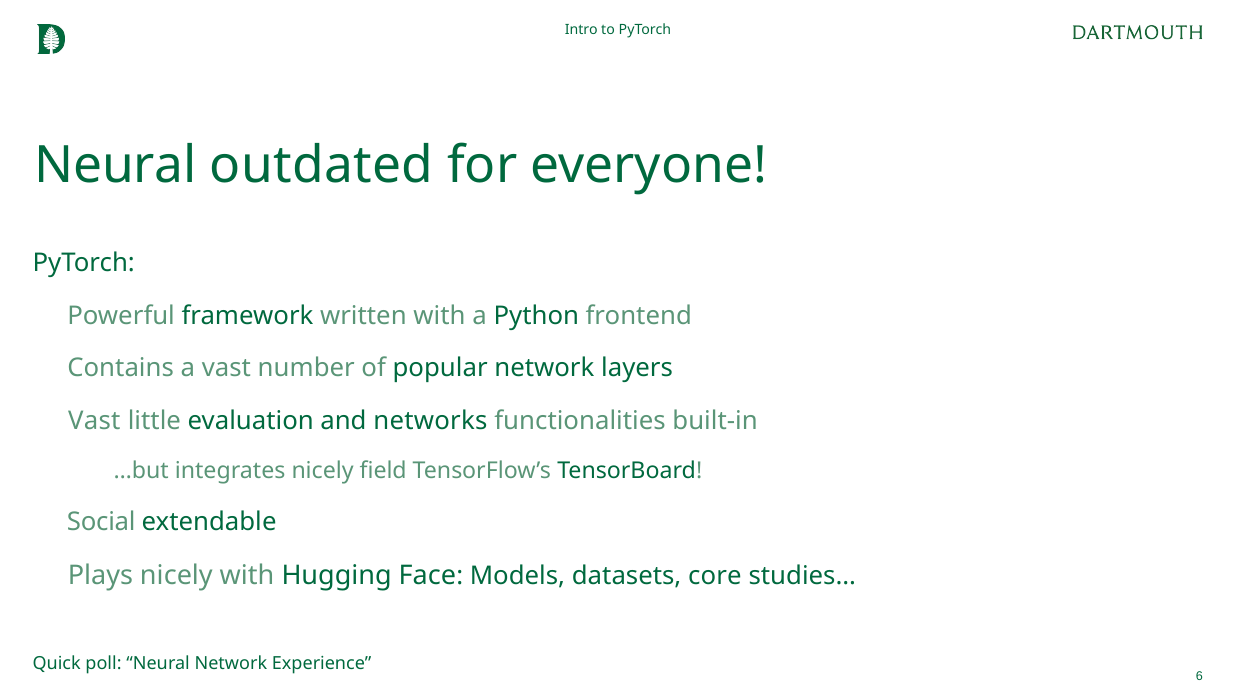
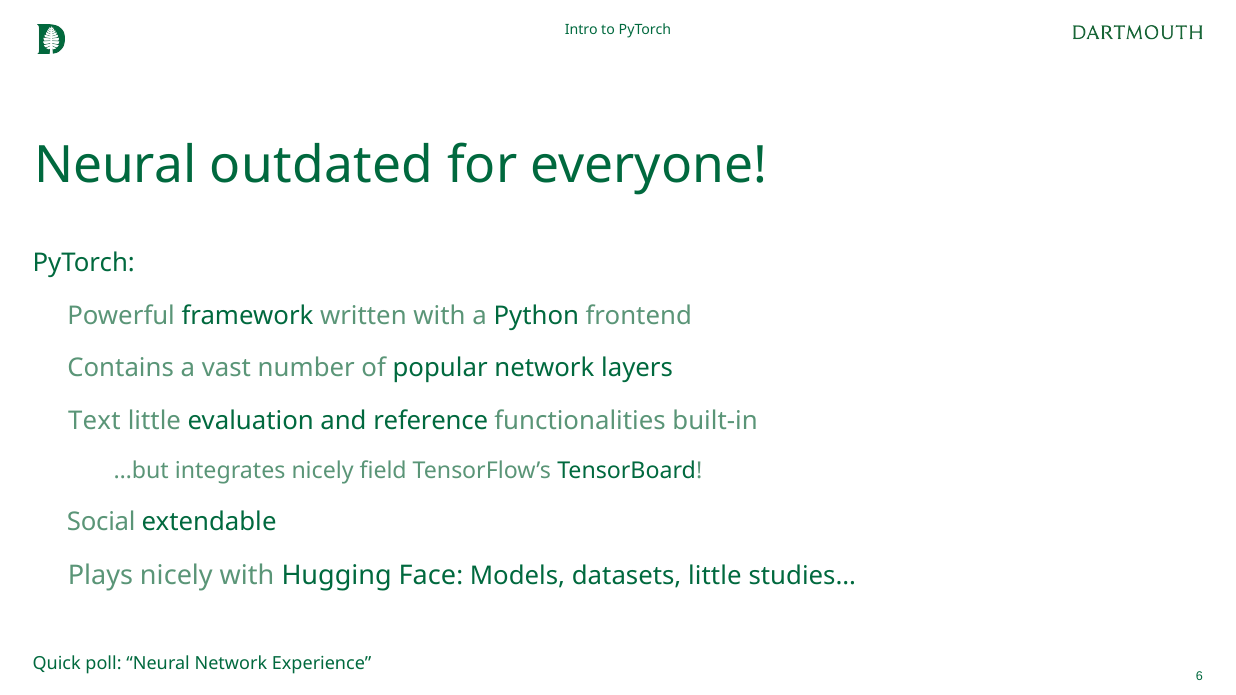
Vast at (94, 421): Vast -> Text
networks: networks -> reference
datasets core: core -> little
